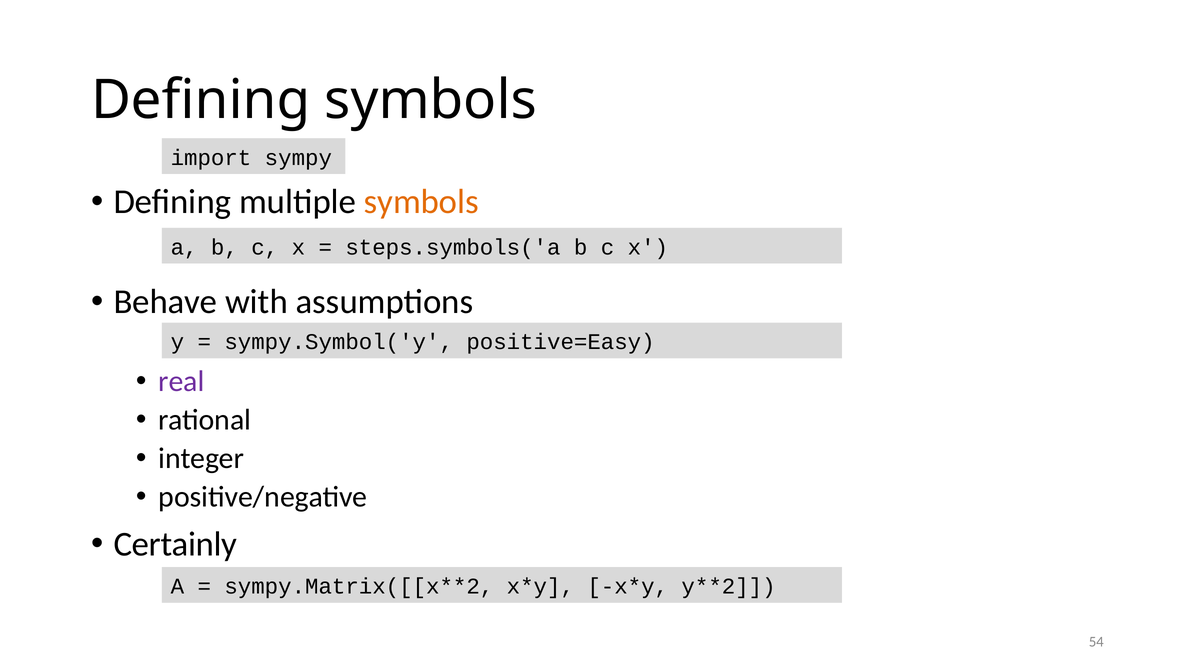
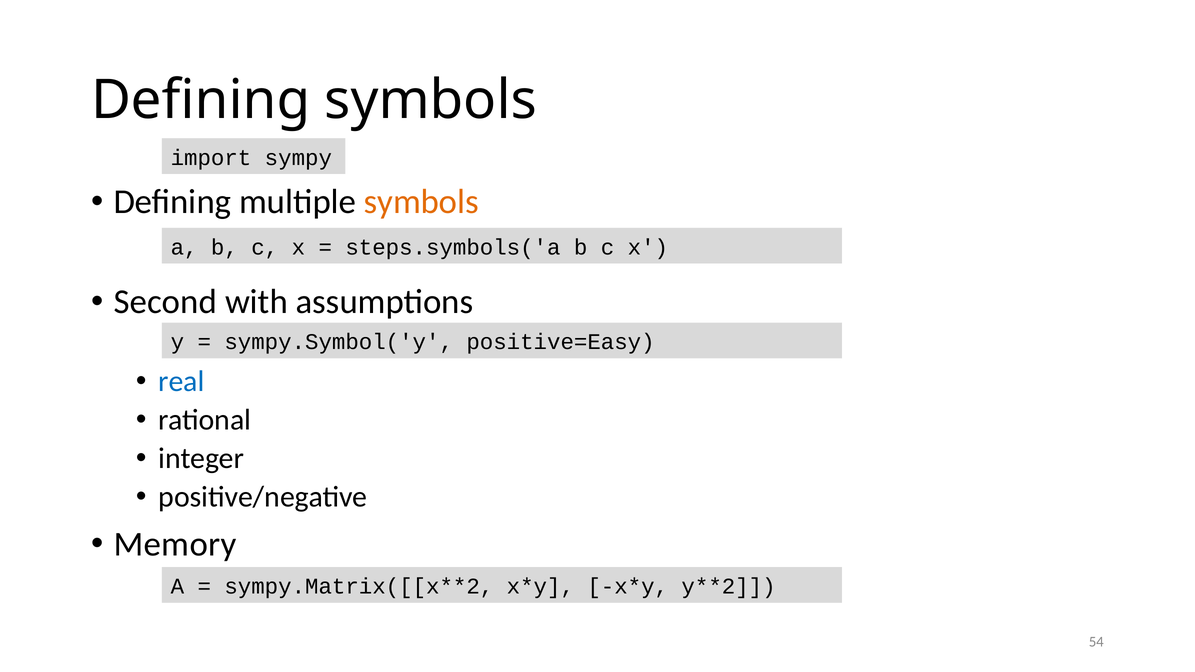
Behave: Behave -> Second
real colour: purple -> blue
Certainly: Certainly -> Memory
